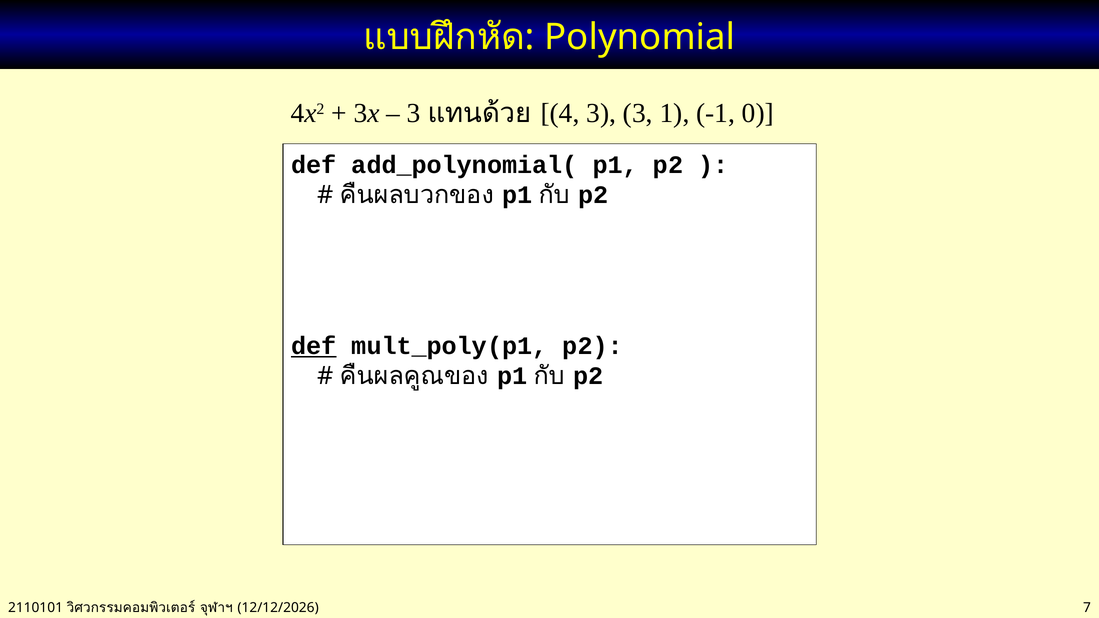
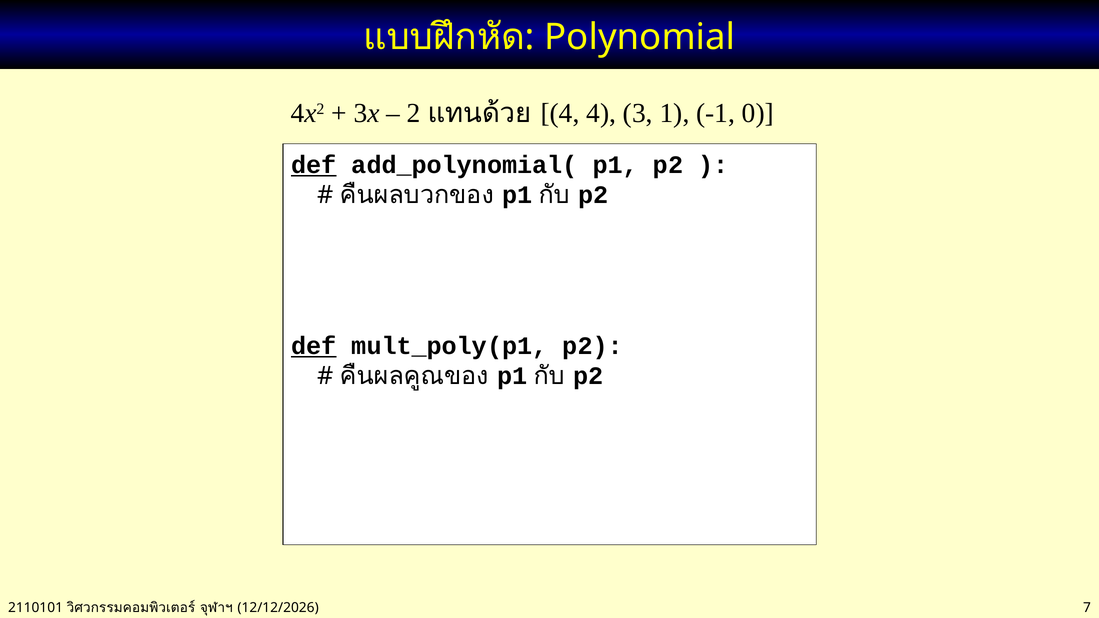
3 at (414, 113): 3 -> 2
4 3: 3 -> 4
def at (314, 165) underline: none -> present
